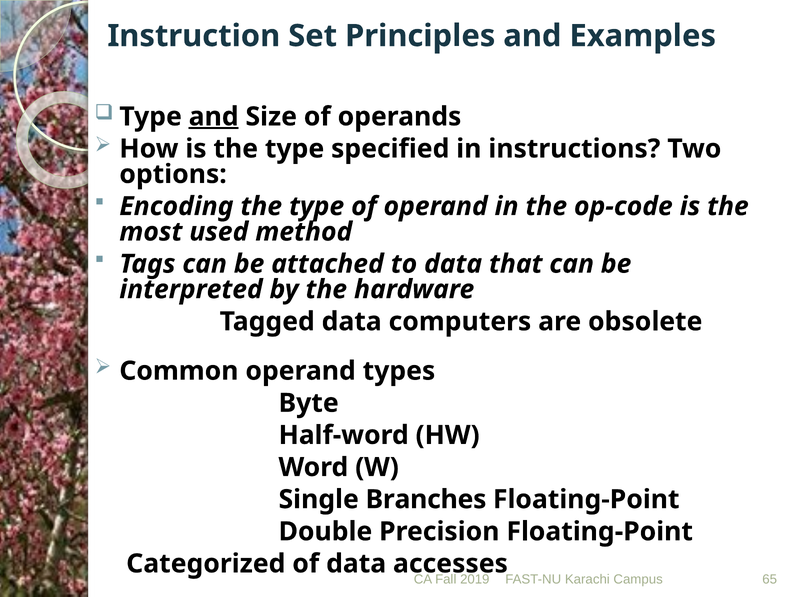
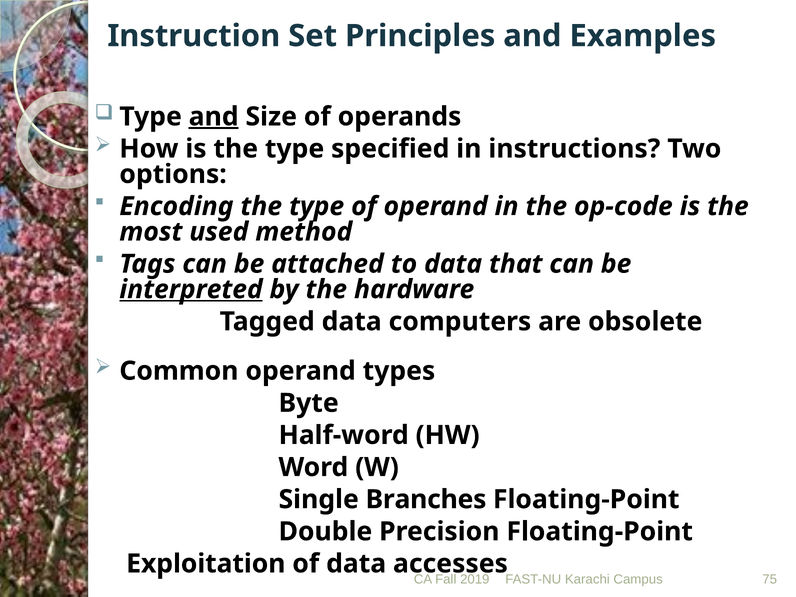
interpreted underline: none -> present
Categorized: Categorized -> Exploitation
65: 65 -> 75
